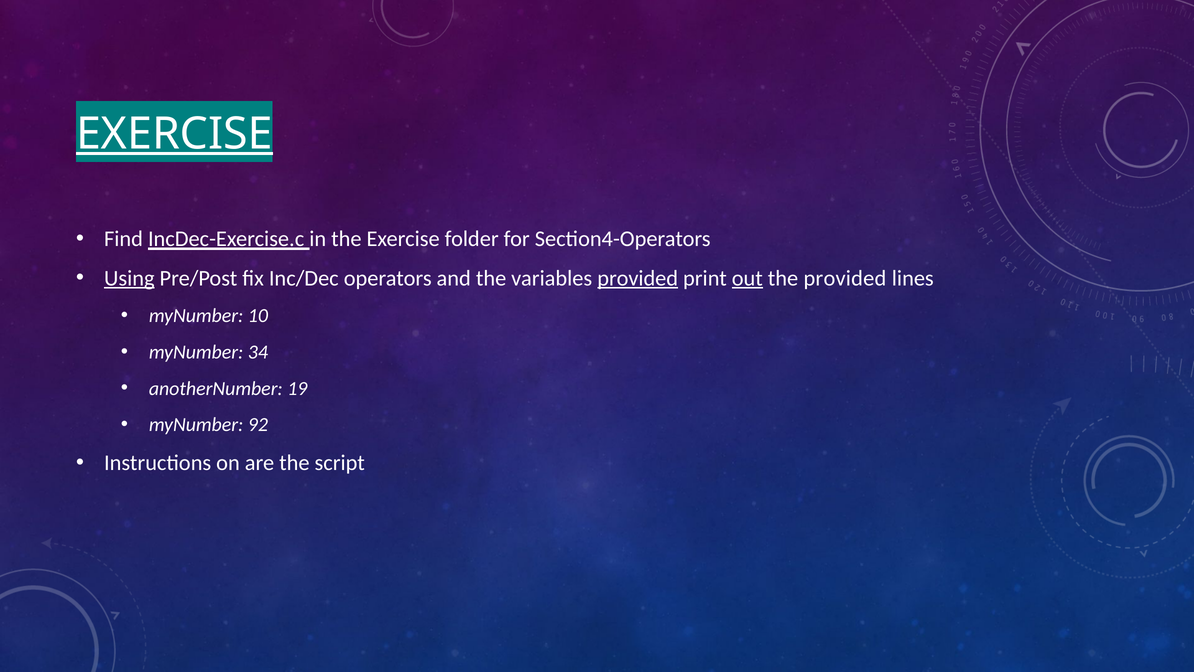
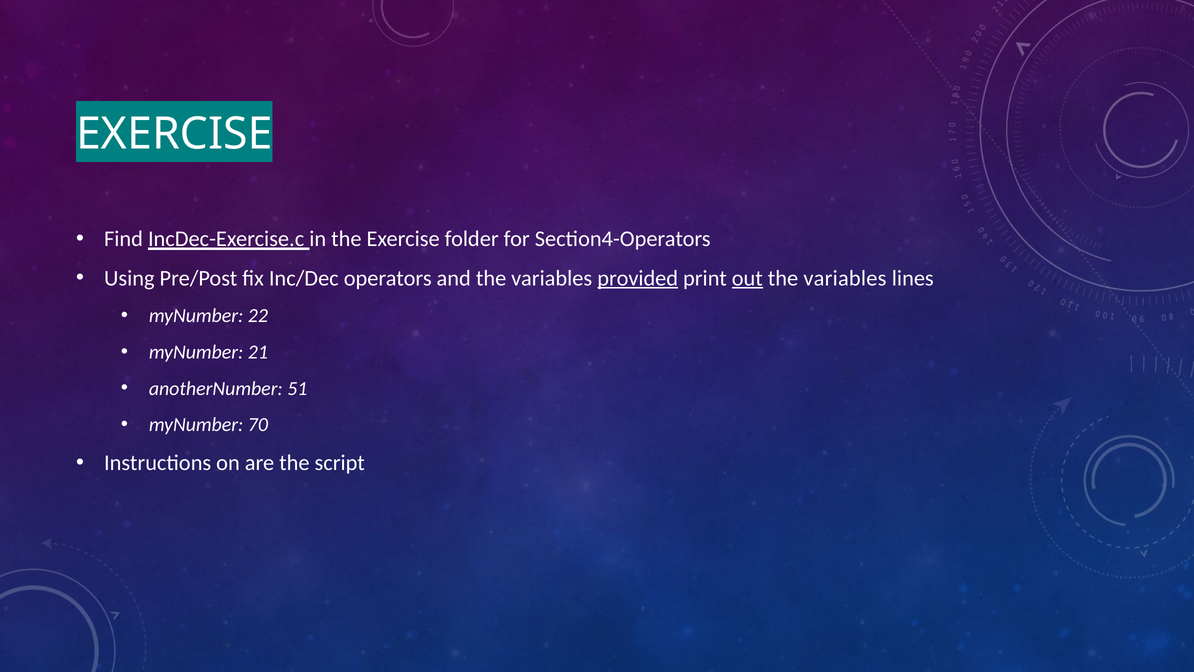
EXERCISE at (174, 134) underline: present -> none
Using underline: present -> none
provided at (845, 278): provided -> variables
10: 10 -> 22
34: 34 -> 21
19: 19 -> 51
92: 92 -> 70
